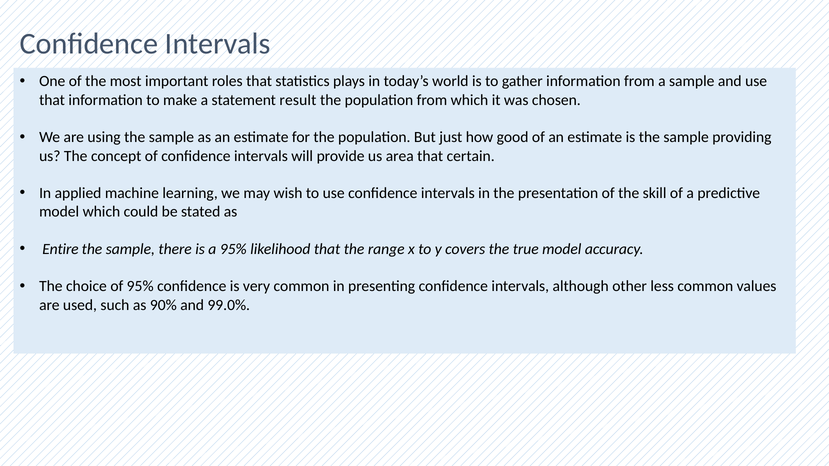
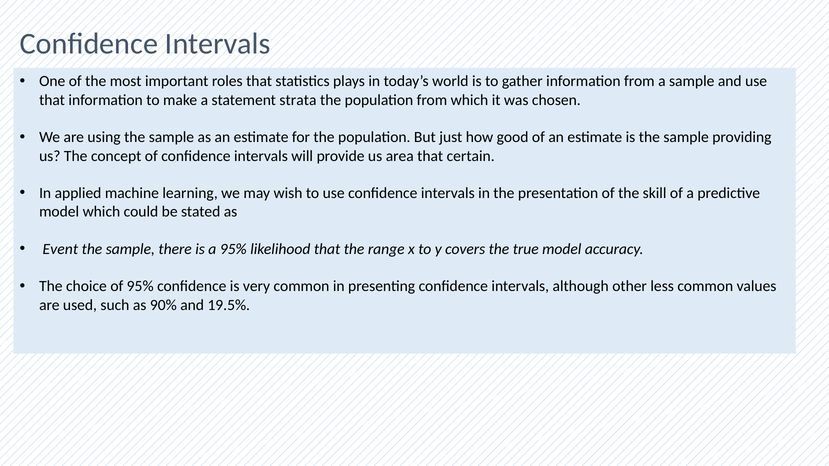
result: result -> strata
Entire: Entire -> Event
99.0%: 99.0% -> 19.5%
